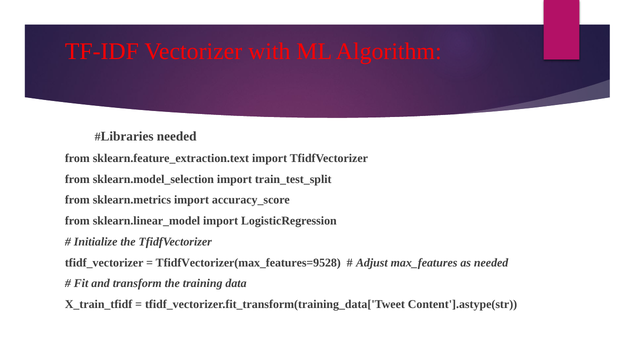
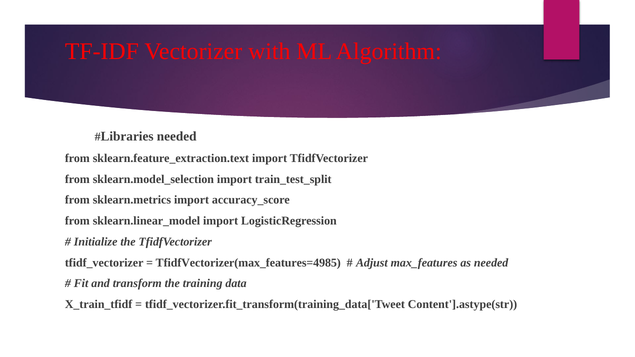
TfidfVectorizer(max_features=9528: TfidfVectorizer(max_features=9528 -> TfidfVectorizer(max_features=4985
